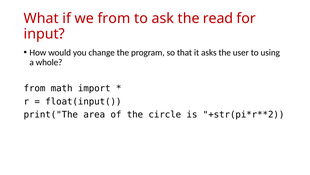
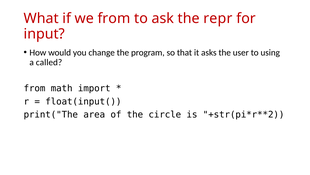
read: read -> repr
whole: whole -> called
